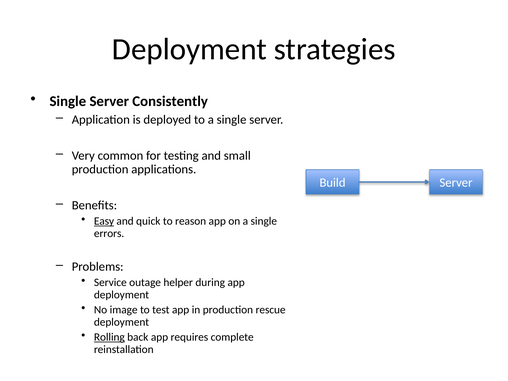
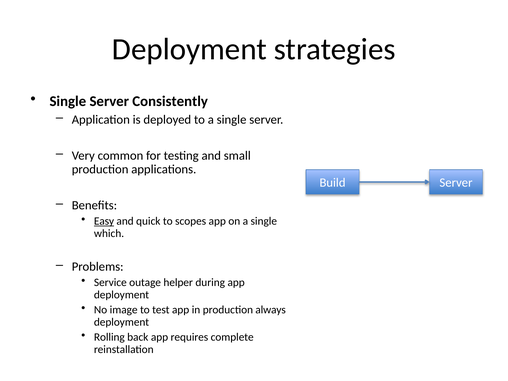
reason: reason -> scopes
errors: errors -> which
rescue: rescue -> always
Rolling underline: present -> none
